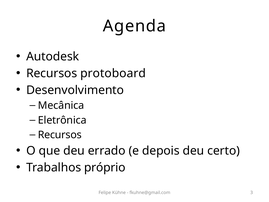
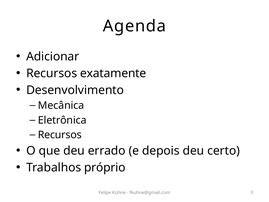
Autodesk: Autodesk -> Adicionar
protoboard: protoboard -> exatamente
